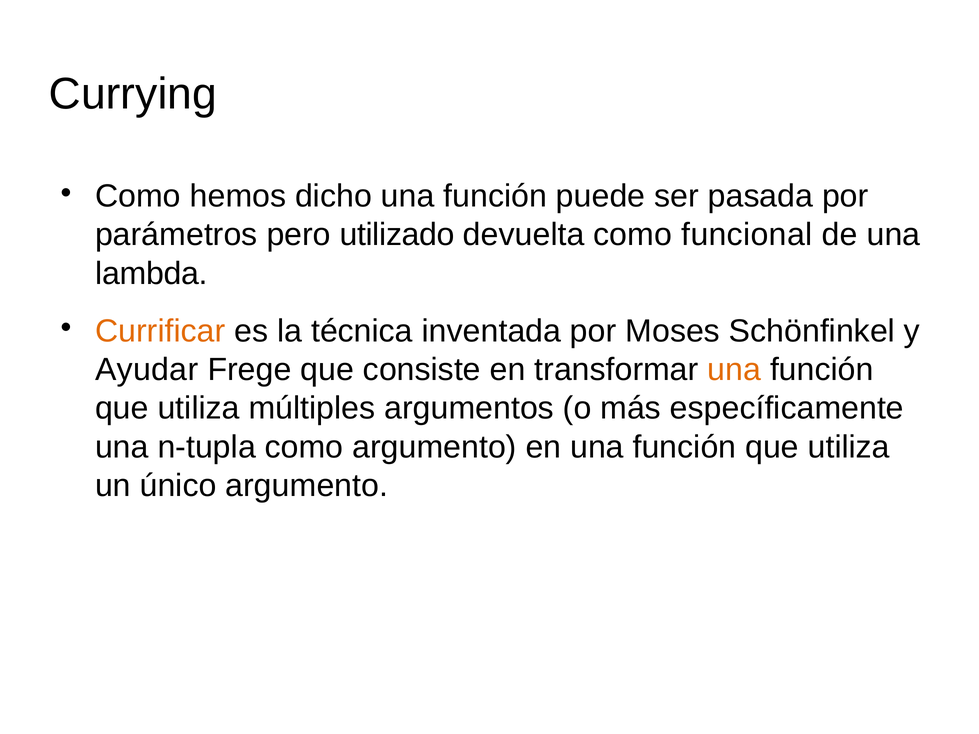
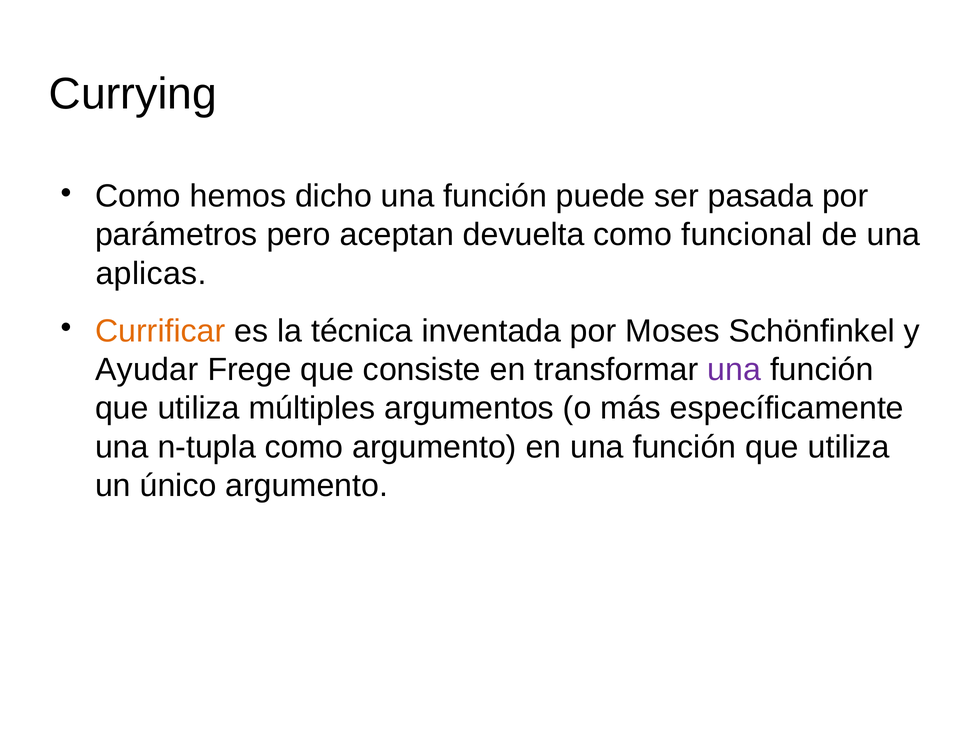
utilizado: utilizado -> aceptan
lambda: lambda -> aplicas
una at (734, 370) colour: orange -> purple
